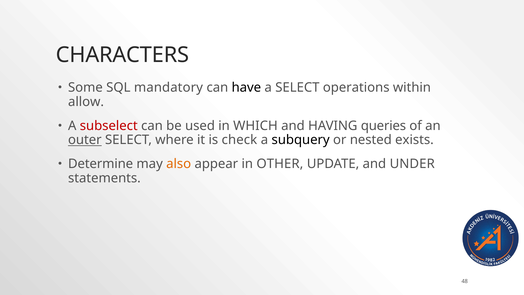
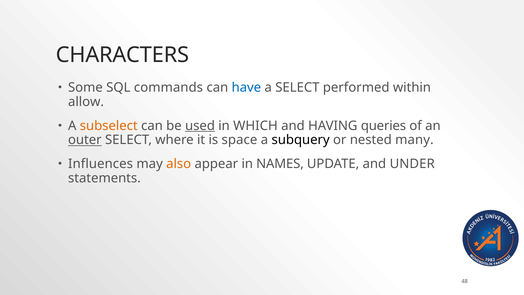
mandatory: mandatory -> commands
have colour: black -> blue
operations: operations -> performed
subselect colour: red -> orange
used underline: none -> present
check: check -> space
exists: exists -> many
Determine: Determine -> Influences
OTHER: OTHER -> NAMES
